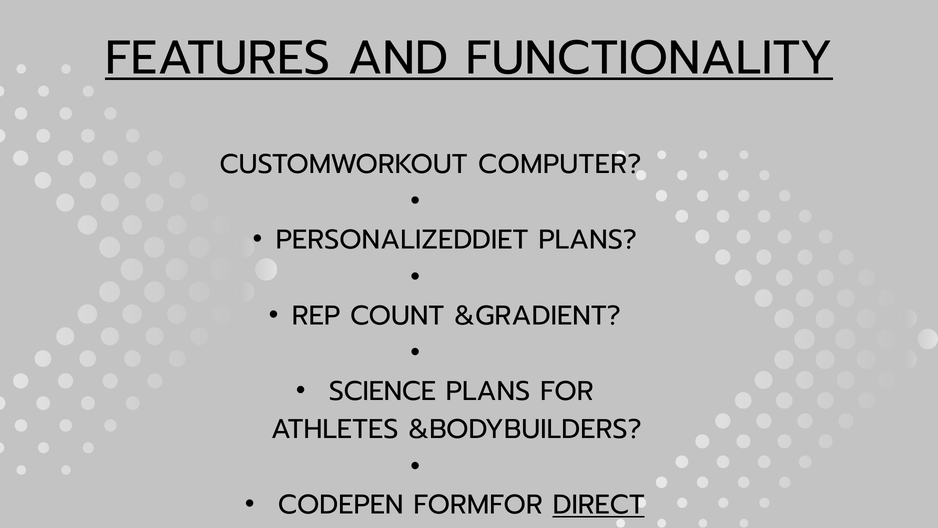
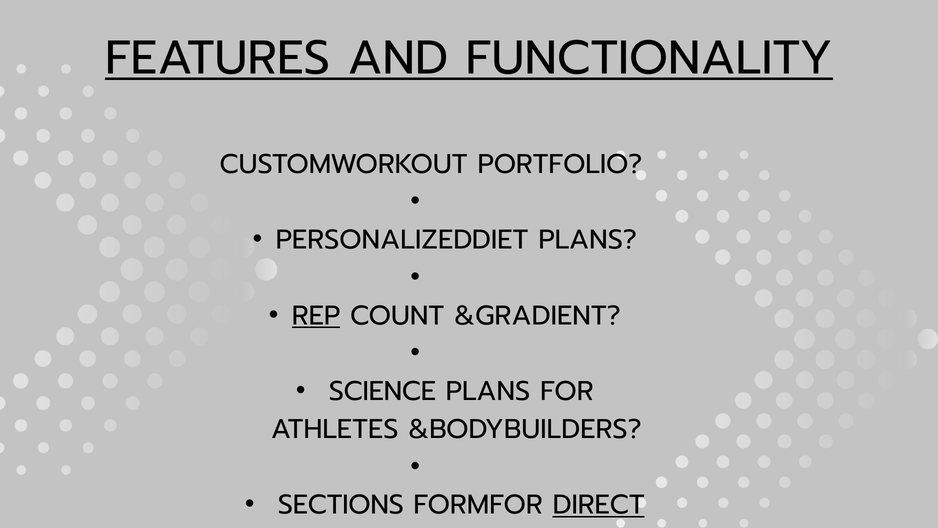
COMPUTER: COMPUTER -> PORTFOLIO
REP underline: none -> present
CODEPEN: CODEPEN -> SECTIONS
